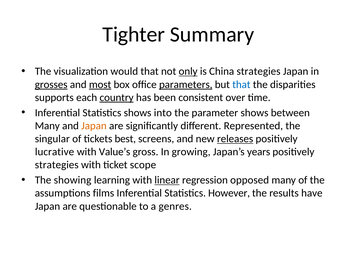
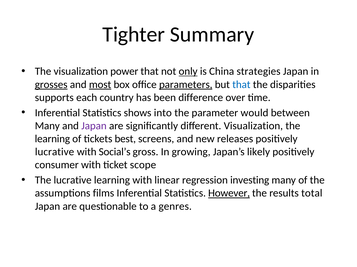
would: would -> power
country underline: present -> none
consistent: consistent -> difference
parameter shows: shows -> would
Japan at (94, 126) colour: orange -> purple
different Represented: Represented -> Visualization
singular at (52, 139): singular -> learning
releases underline: present -> none
Value’s: Value’s -> Social’s
years: years -> likely
strategies at (57, 165): strategies -> consumer
The showing: showing -> lucrative
linear underline: present -> none
opposed: opposed -> investing
However underline: none -> present
have: have -> total
